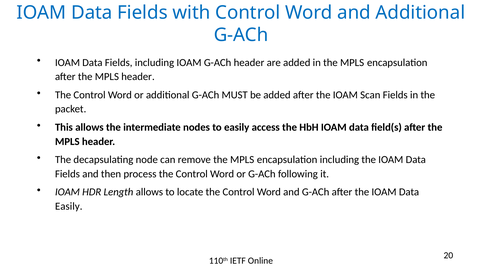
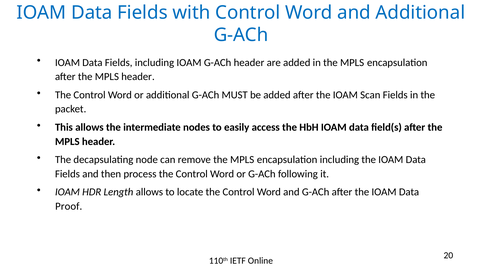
Easily at (69, 206): Easily -> Proof
